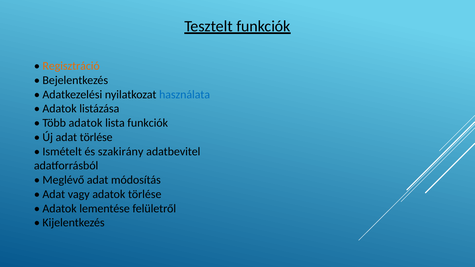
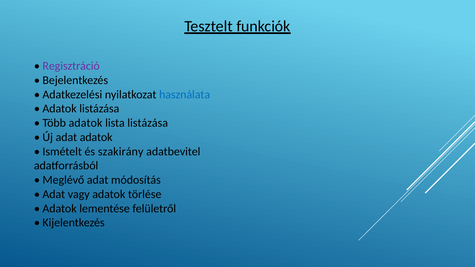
Regisztráció colour: orange -> purple
lista funkciók: funkciók -> listázása
adat törlése: törlése -> adatok
